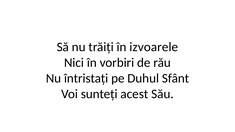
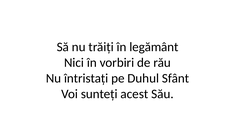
izvoarele: izvoarele -> legământ
